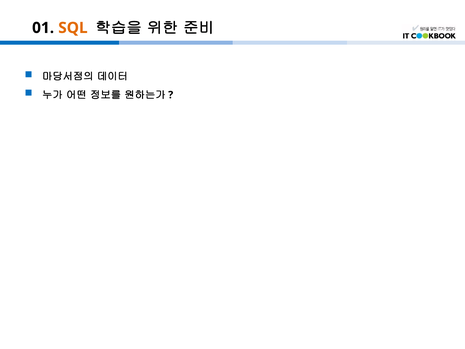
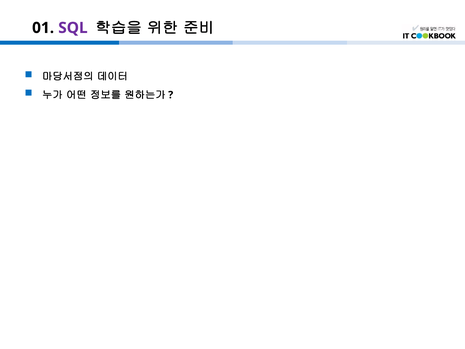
SQL colour: orange -> purple
